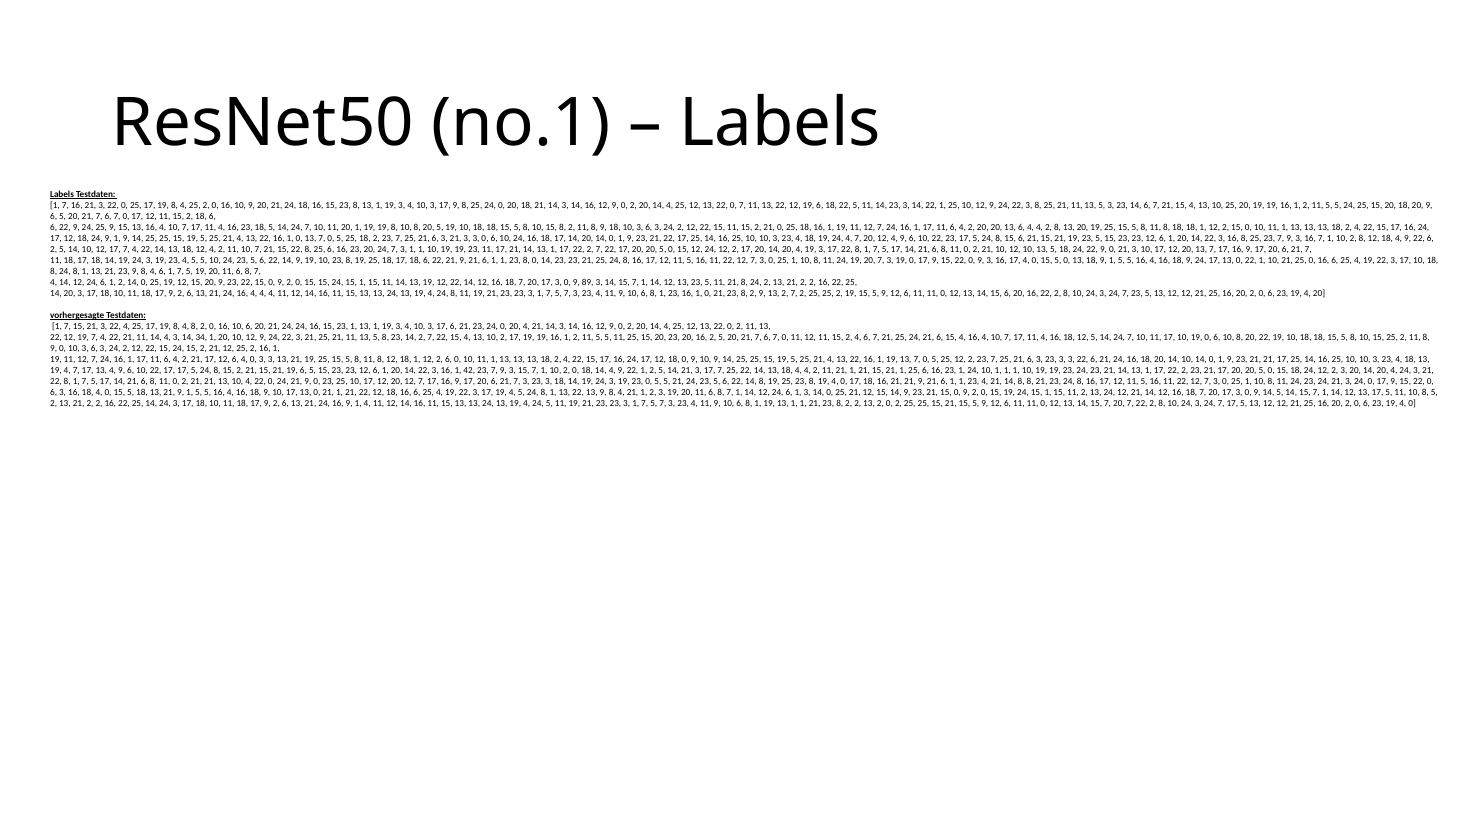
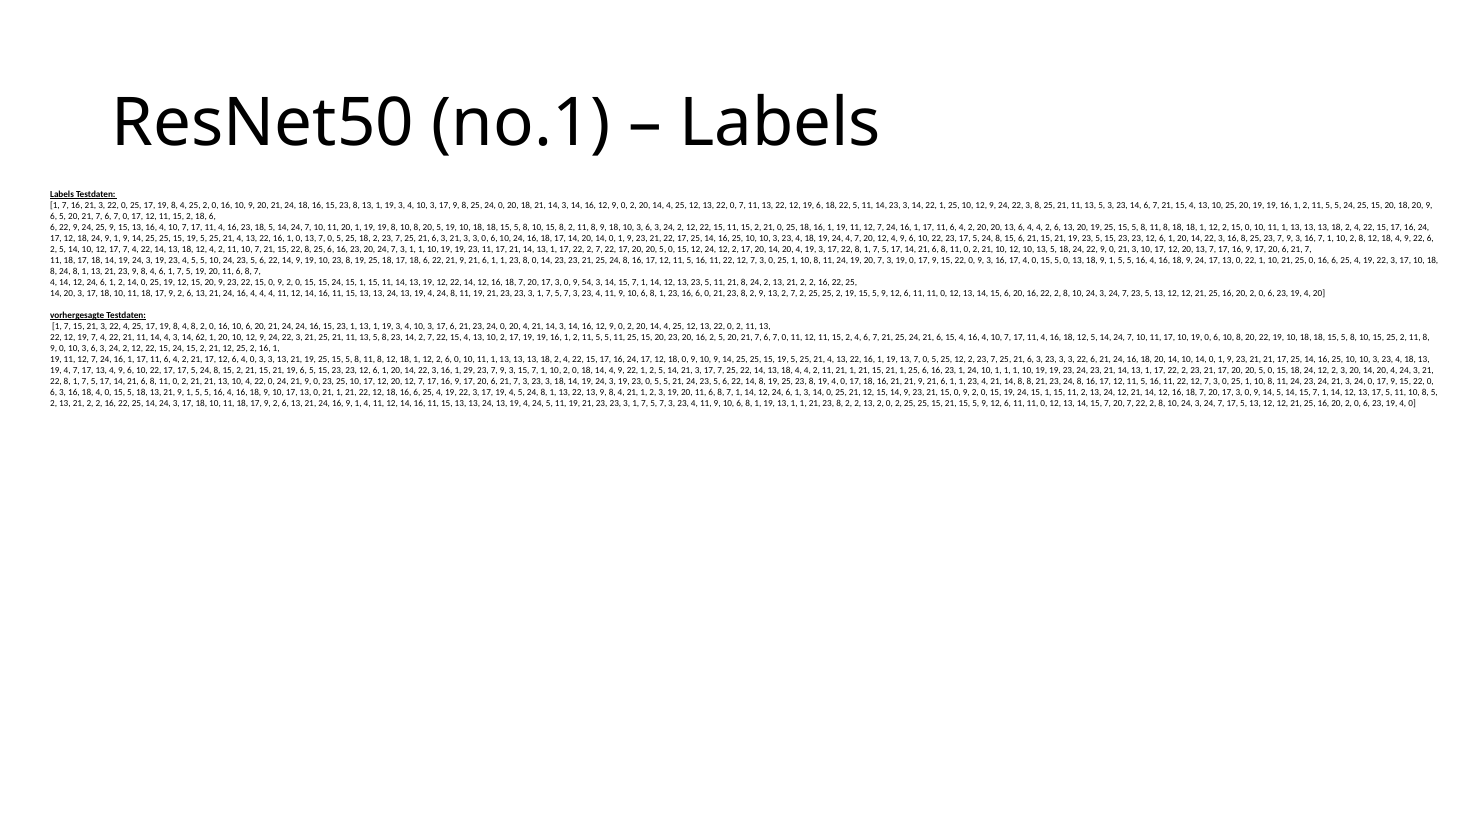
4 2 8: 8 -> 6
89: 89 -> 54
23 16 1: 1 -> 6
34: 34 -> 62
42: 42 -> 29
